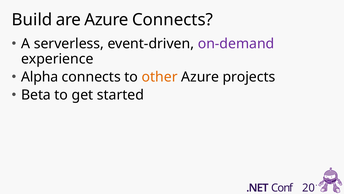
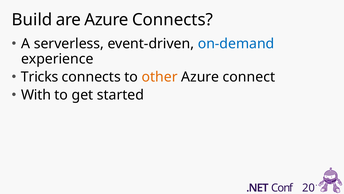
on-demand colour: purple -> blue
Alpha: Alpha -> Tricks
projects: projects -> connect
Beta: Beta -> With
